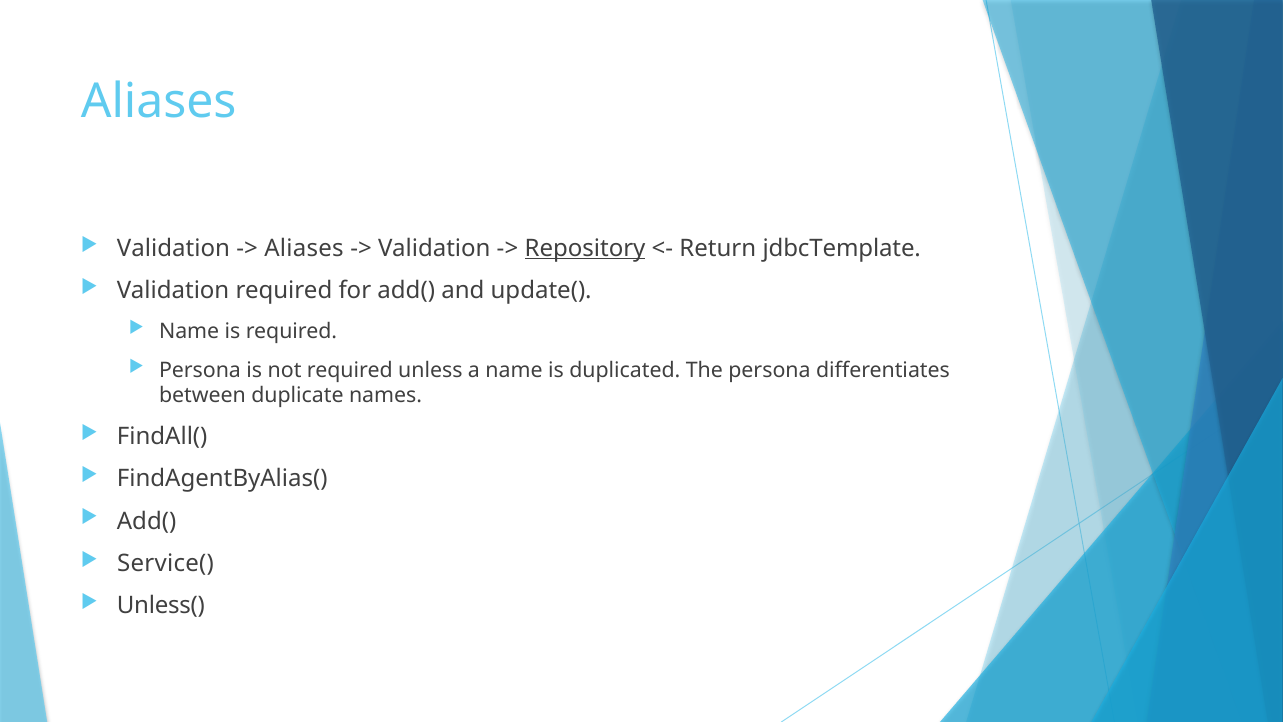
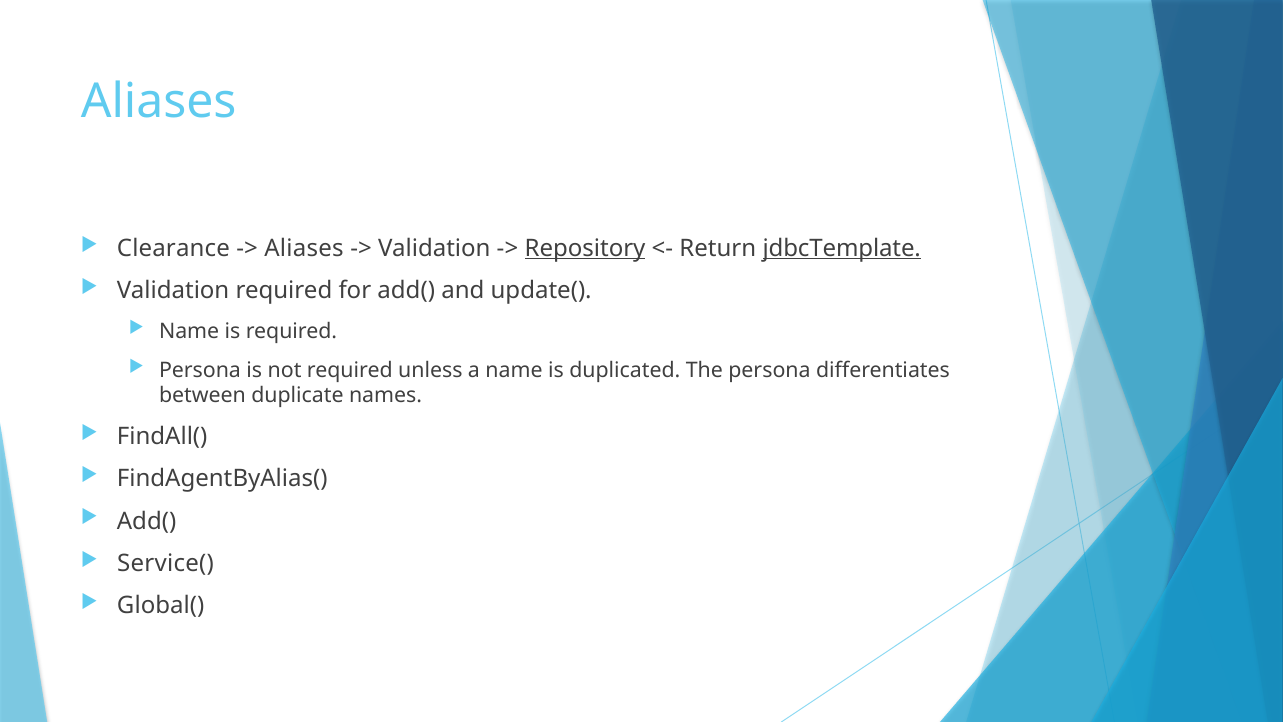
Validation at (174, 248): Validation -> Clearance
jdbcTemplate underline: none -> present
Unless(: Unless( -> Global(
